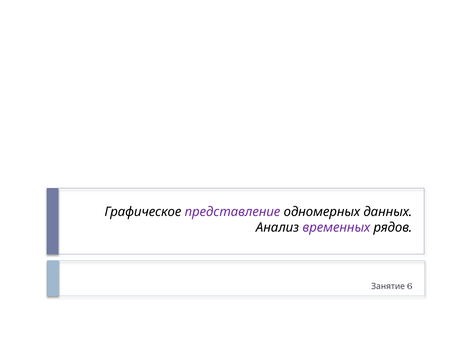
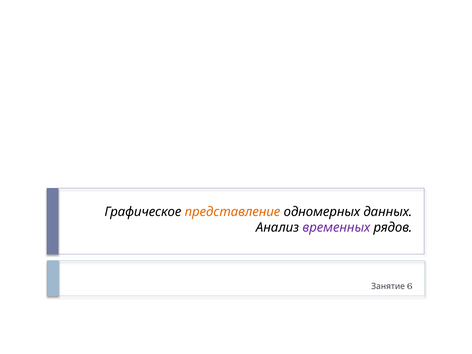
представление colour: purple -> orange
